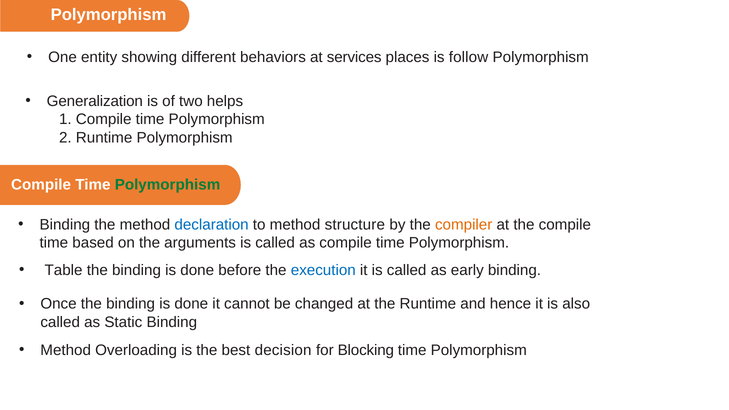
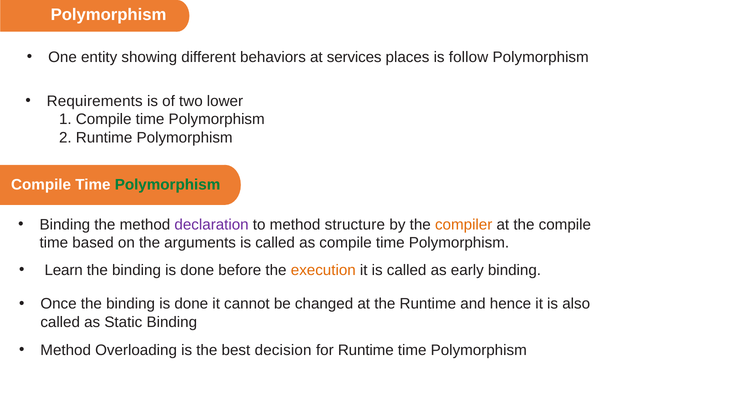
Generalization: Generalization -> Requirements
helps: helps -> lower
declaration colour: blue -> purple
Table: Table -> Learn
execution colour: blue -> orange
for Blocking: Blocking -> Runtime
